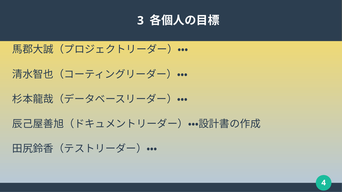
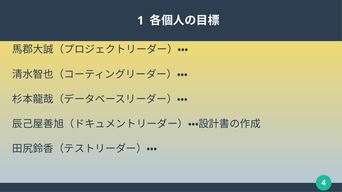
3 at (140, 21): 3 -> 1
